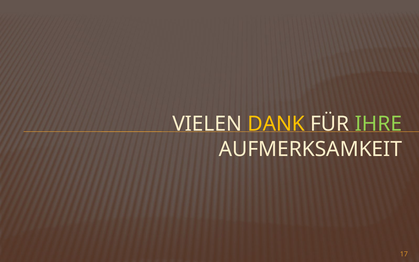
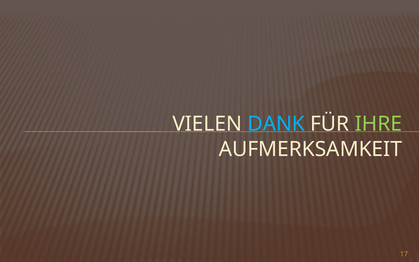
DANK colour: yellow -> light blue
